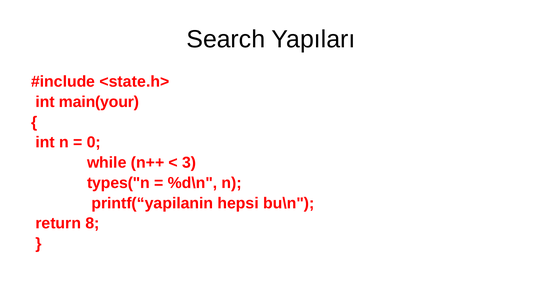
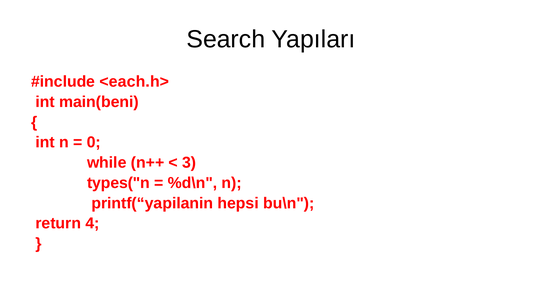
<state.h>: <state.h> -> <each.h>
main(your: main(your -> main(beni
8: 8 -> 4
